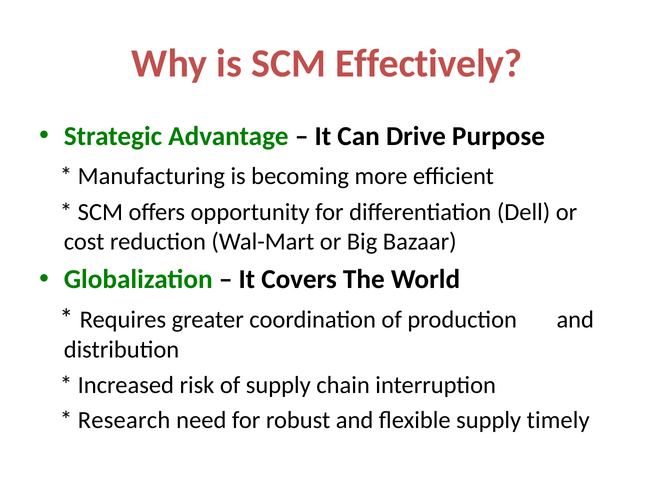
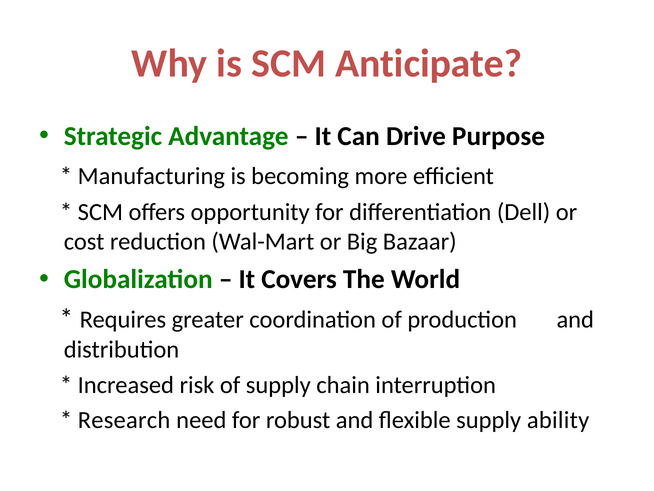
Effectively: Effectively -> Anticipate
timely: timely -> ability
